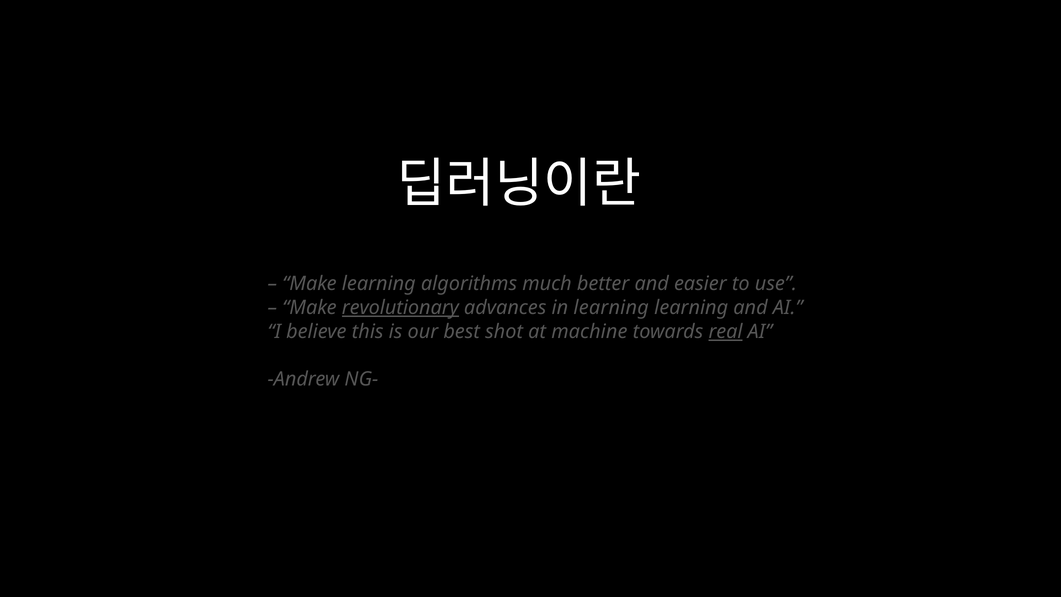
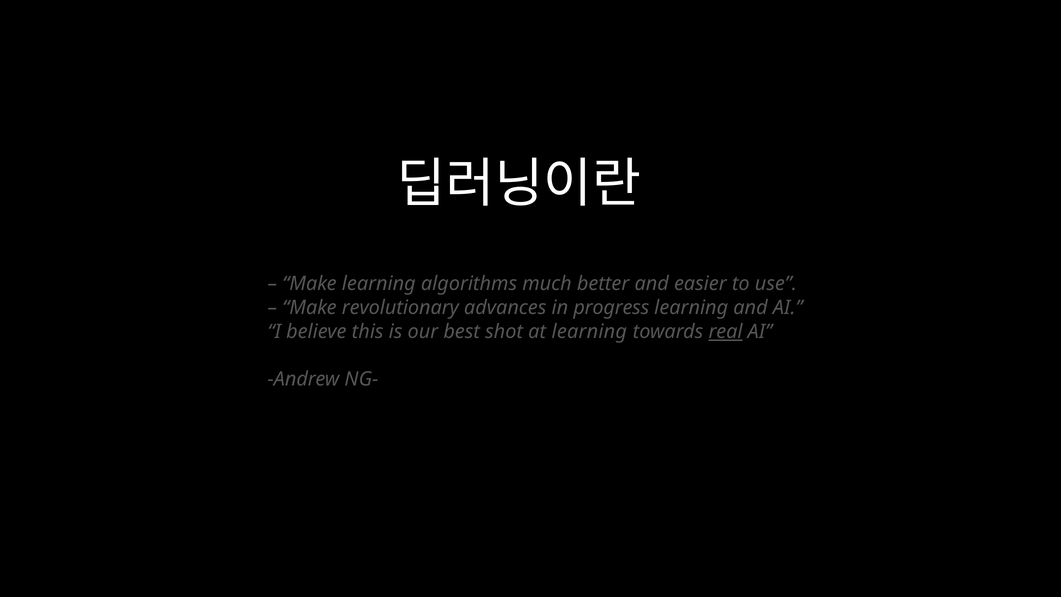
revolutionary underline: present -> none
in learning: learning -> progress
at machine: machine -> learning
